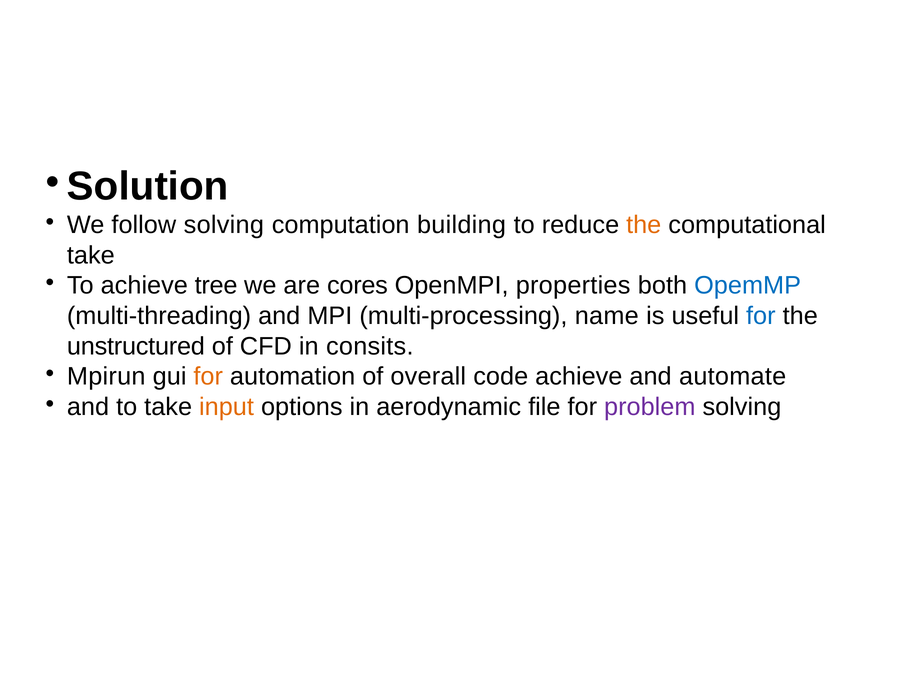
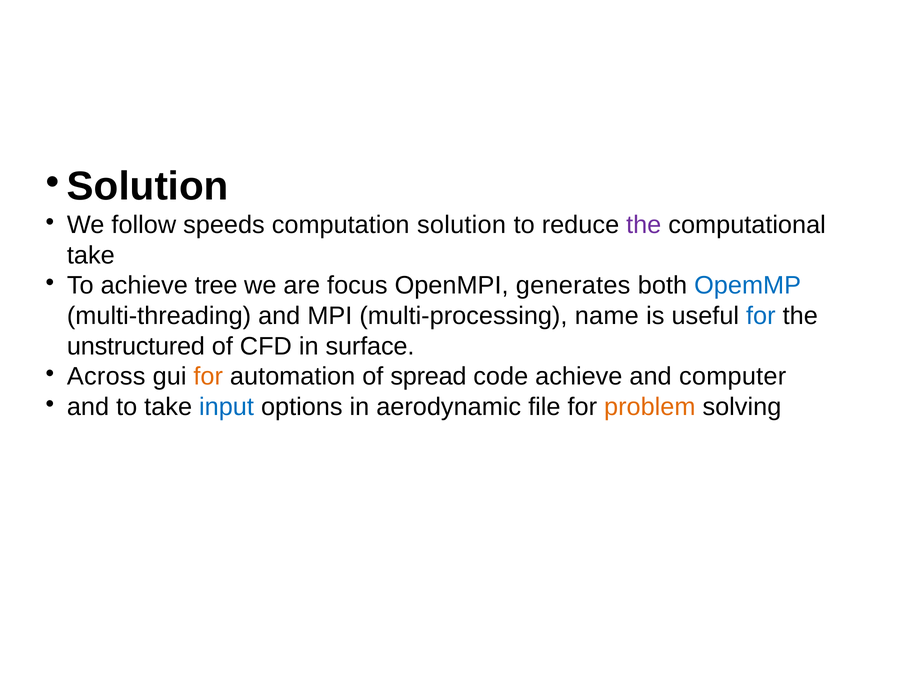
follow solving: solving -> speeds
computation building: building -> solution
the at (644, 225) colour: orange -> purple
cores: cores -> focus
properties: properties -> generates
consits: consits -> surface
Mpirun: Mpirun -> Across
overall: overall -> spread
automate: automate -> computer
input colour: orange -> blue
problem colour: purple -> orange
